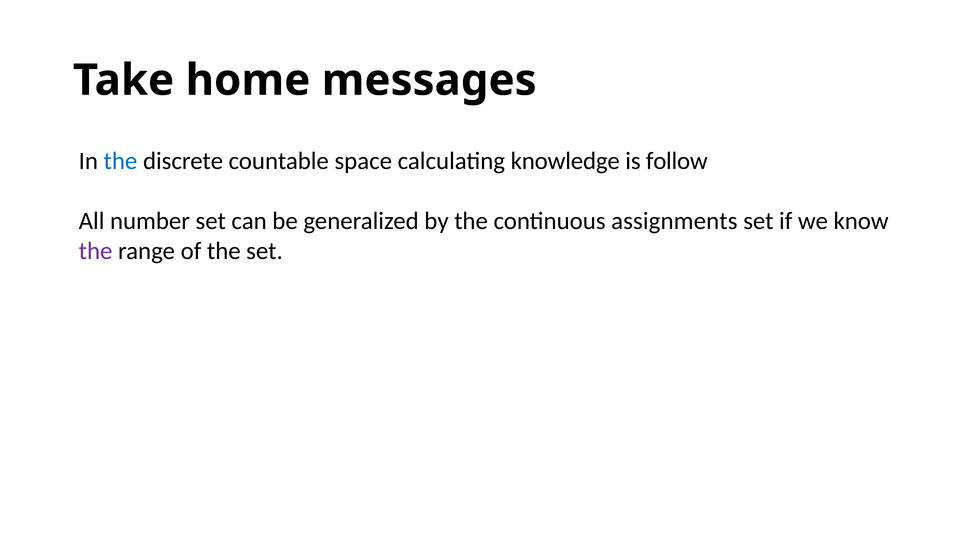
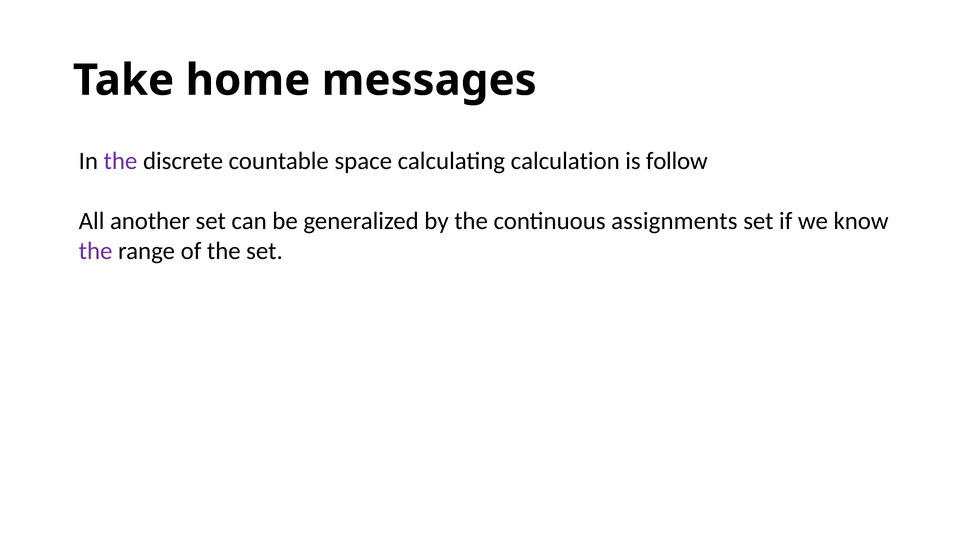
the at (120, 161) colour: blue -> purple
knowledge: knowledge -> calculation
number: number -> another
